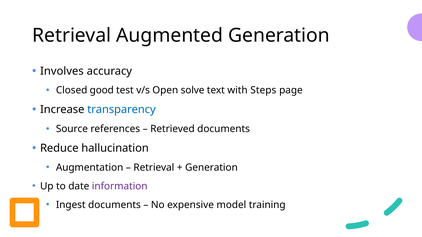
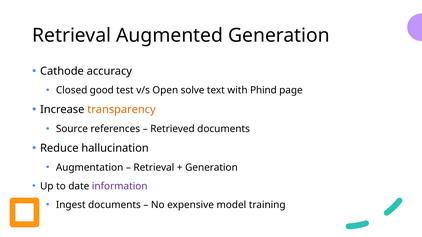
Involves: Involves -> Cathode
Steps: Steps -> Phind
transparency colour: blue -> orange
